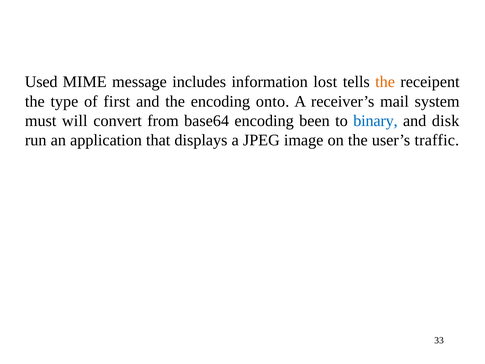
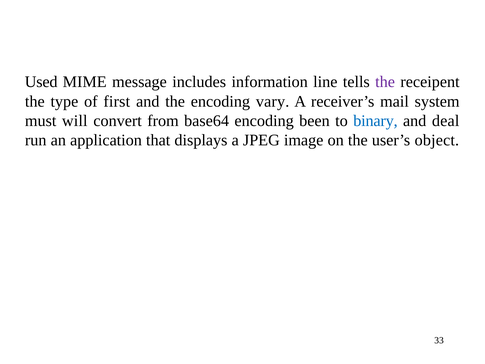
lost: lost -> line
the at (385, 82) colour: orange -> purple
onto: onto -> vary
disk: disk -> deal
traffic: traffic -> object
